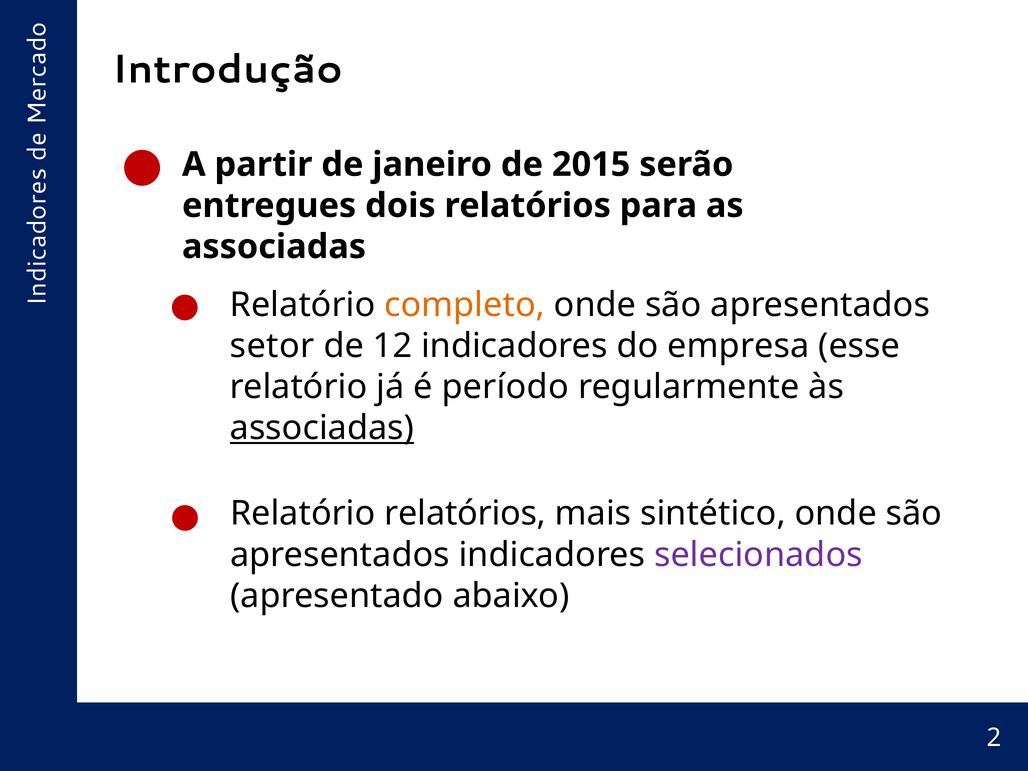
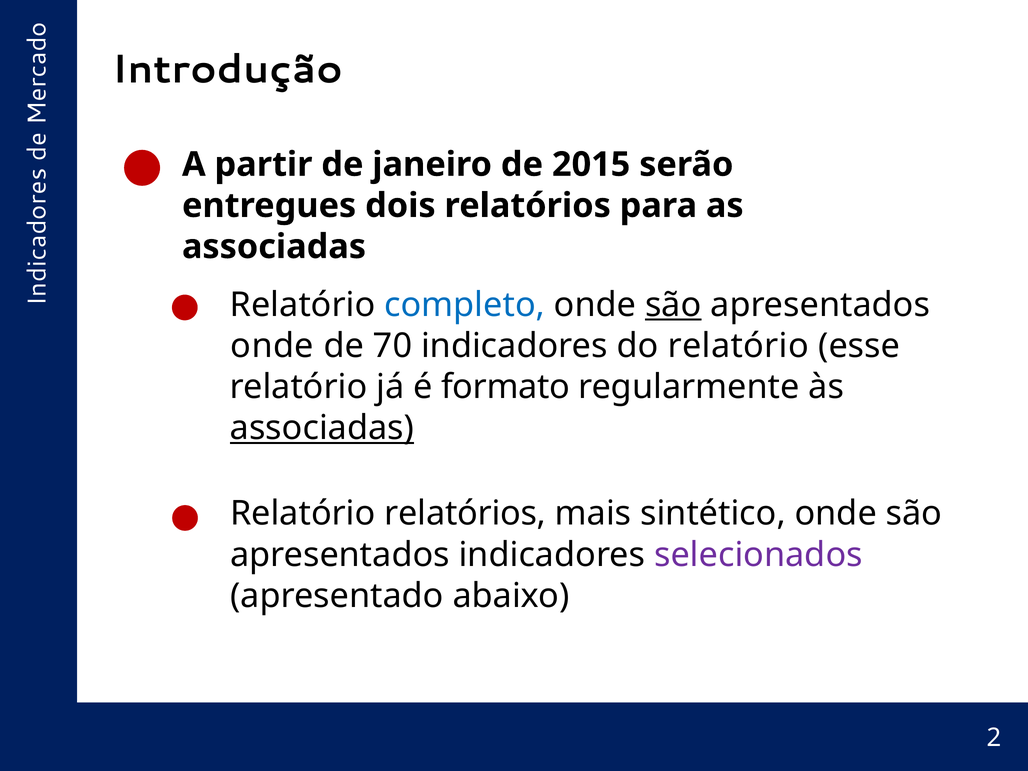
completo colour: orange -> blue
são at (673, 305) underline: none -> present
setor at (272, 346): setor -> onde
12: 12 -> 70
do empresa: empresa -> relatório
período: período -> formato
